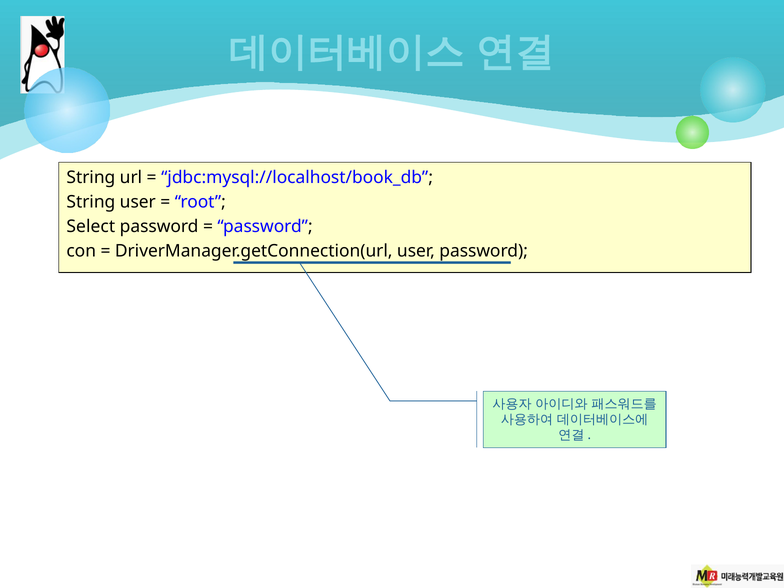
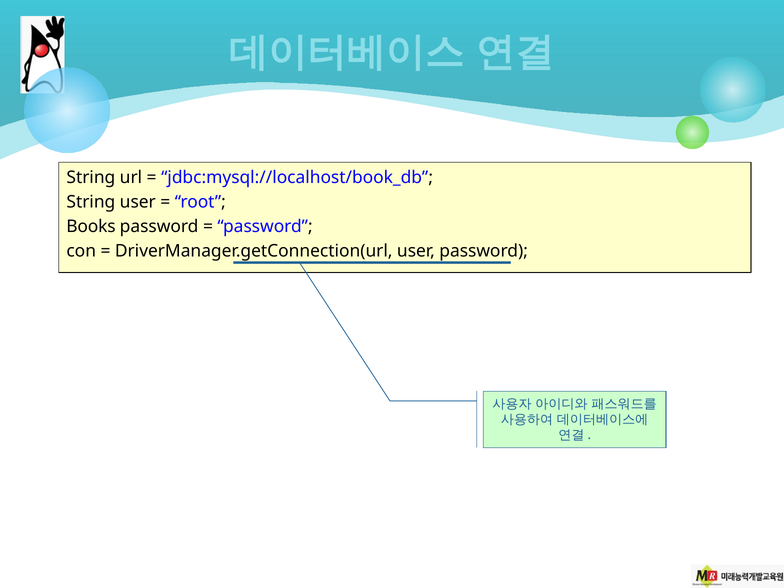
Select: Select -> Books
